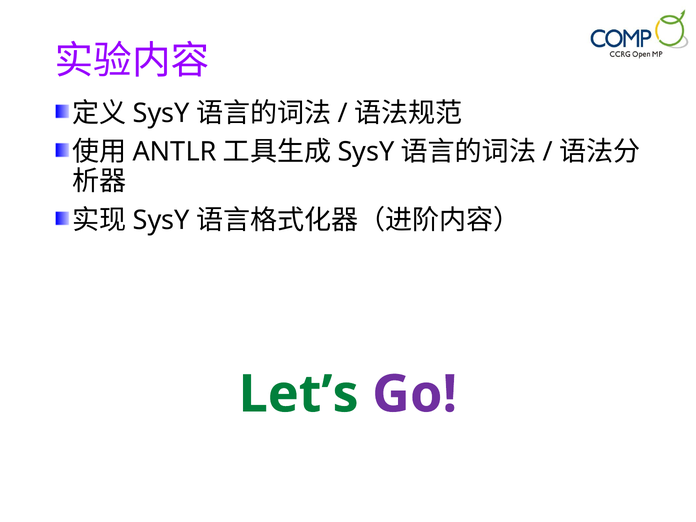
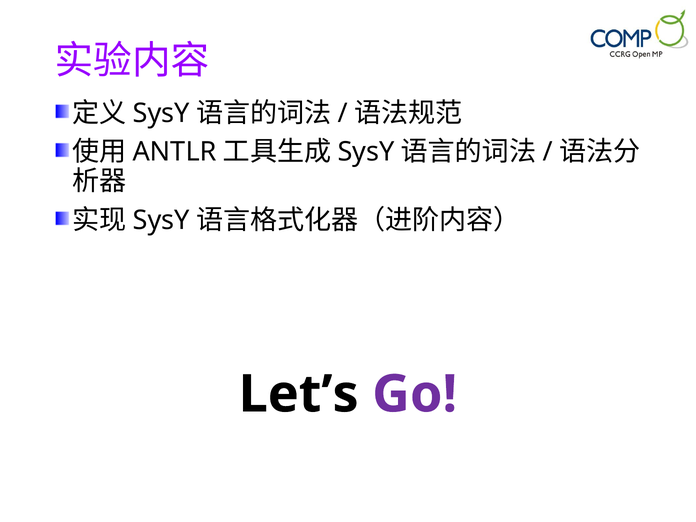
Let’s colour: green -> black
